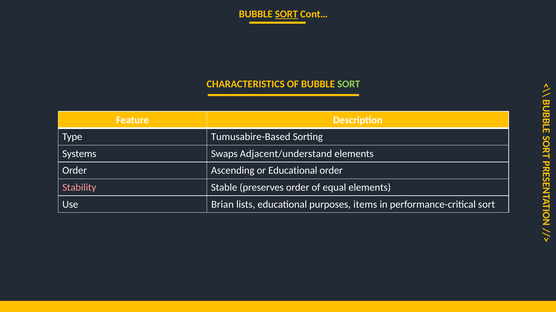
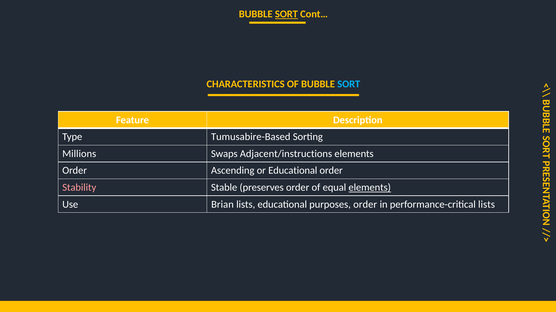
SORT at (349, 84) colour: light green -> light blue
Systems: Systems -> Millions
Adjacent/understand: Adjacent/understand -> Adjacent/instructions
elements at (370, 188) underline: none -> present
purposes items: items -> order
performance-critical sort: sort -> lists
